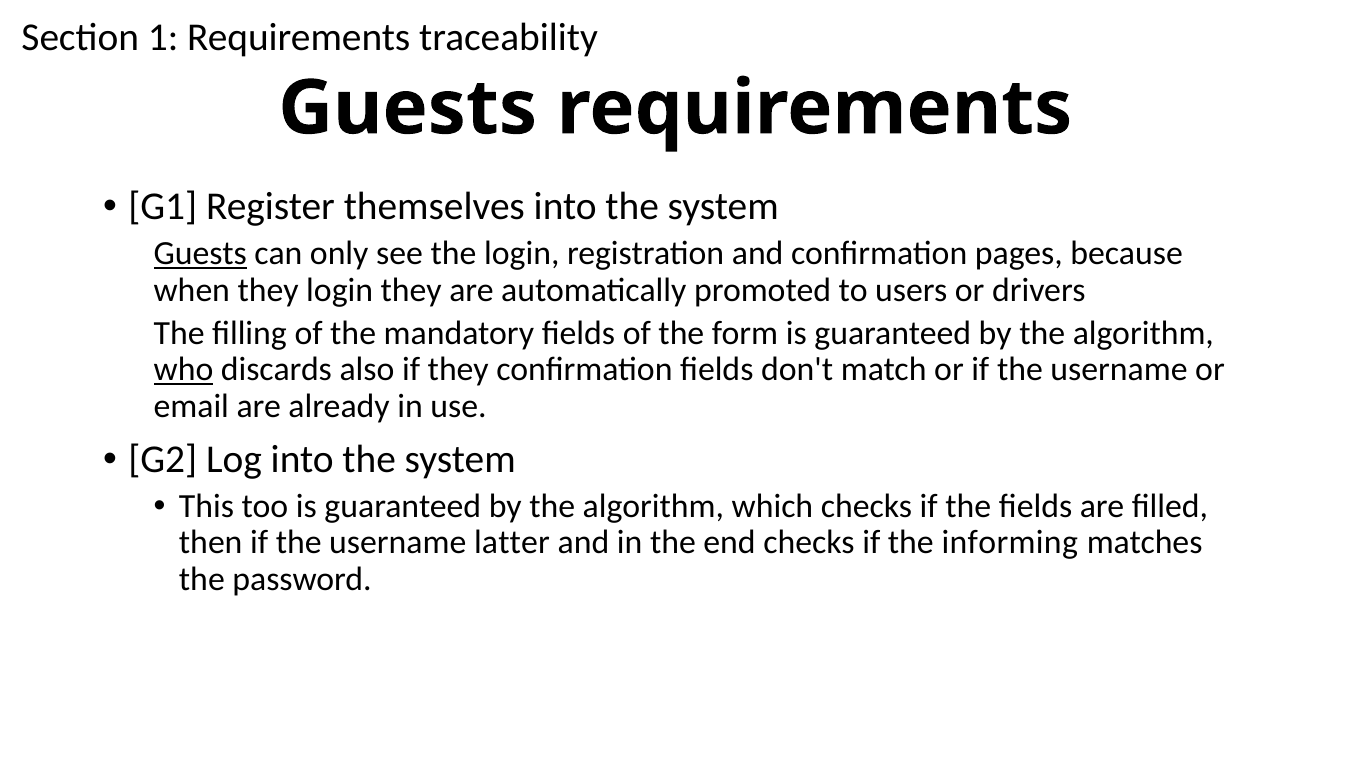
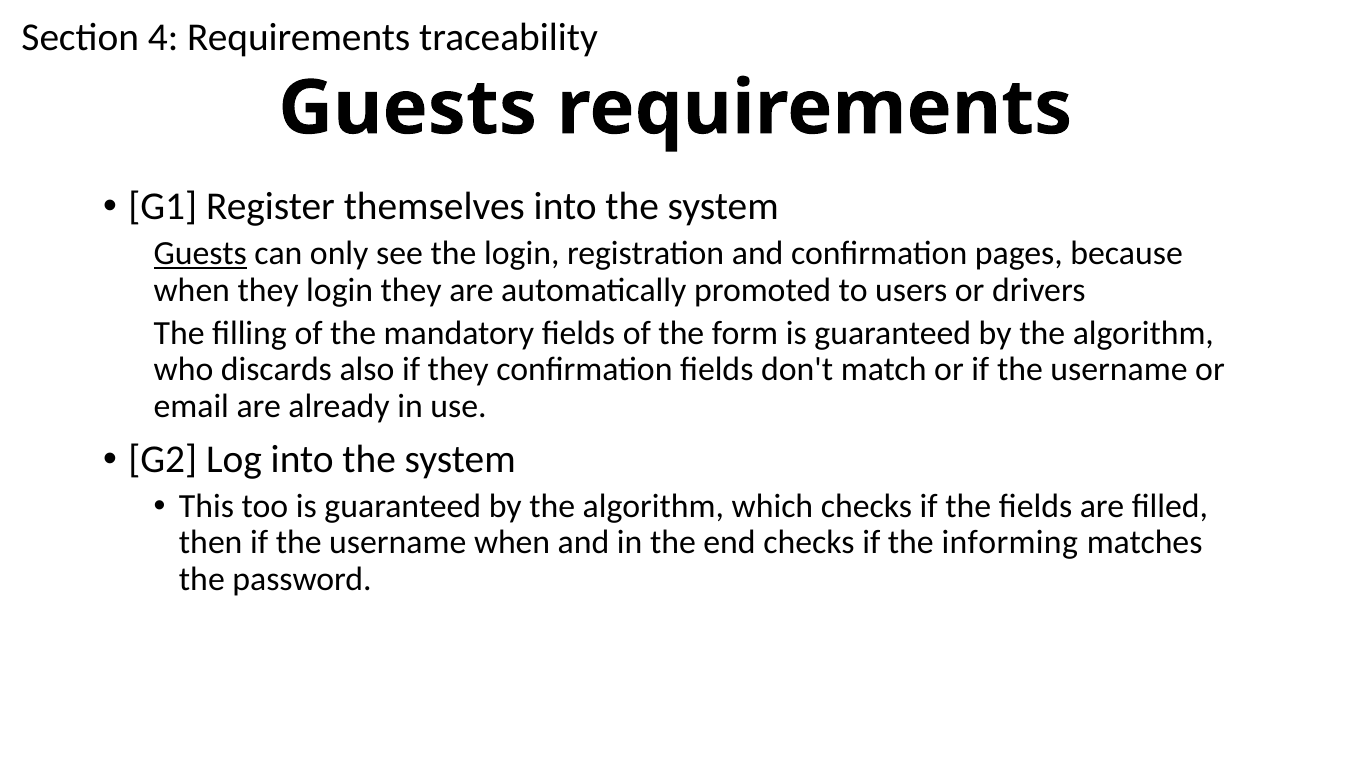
1: 1 -> 4
who underline: present -> none
username latter: latter -> when
